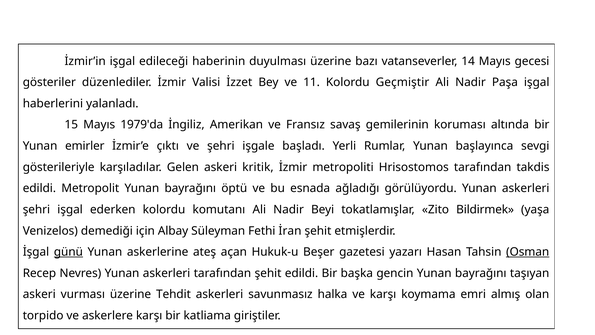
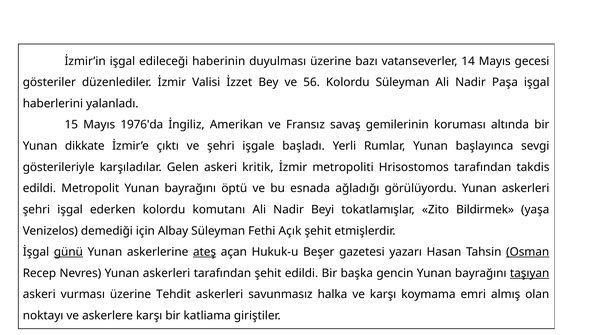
11: 11 -> 56
Kolordu Geçmiştir: Geçmiştir -> Süleyman
1979'da: 1979'da -> 1976'da
emirler: emirler -> dikkate
İran: İran -> Açık
ateş underline: none -> present
taşıyan underline: none -> present
torpido: torpido -> noktayı
